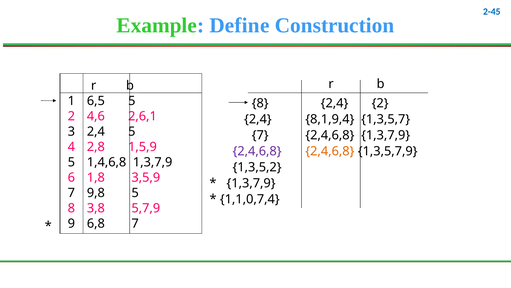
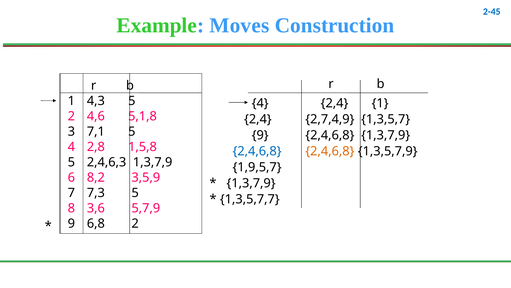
Define: Define -> Moves
6,5: 6,5 -> 4,3
8 at (260, 103): 8 -> 4
2,4 2: 2 -> 1
2,6,1: 2,6,1 -> 5,1,8
8,1,9,4: 8,1,9,4 -> 2,7,4,9
2,4 at (96, 131): 2,4 -> 7,1
7 at (260, 135): 7 -> 9
1,5,9: 1,5,9 -> 1,5,8
2,4,6,8 at (257, 151) colour: purple -> blue
1,4,6,8: 1,4,6,8 -> 2,4,6,3
1,3,5,2: 1,3,5,2 -> 1,9,5,7
1,8: 1,8 -> 8,2
9,8: 9,8 -> 7,3
1,1,0,7,4: 1,1,0,7,4 -> 1,3,5,7,7
3,8: 3,8 -> 3,6
6,8 7: 7 -> 2
